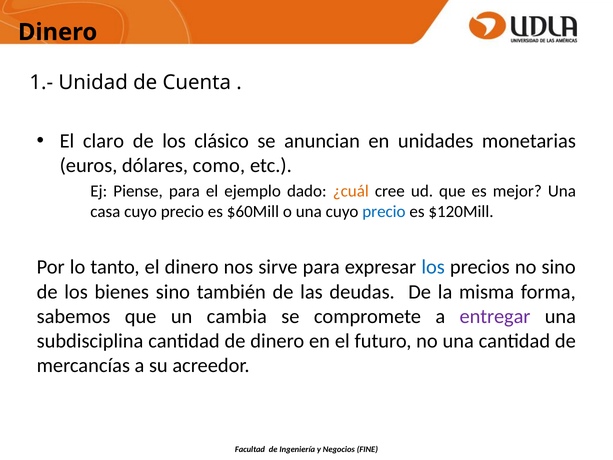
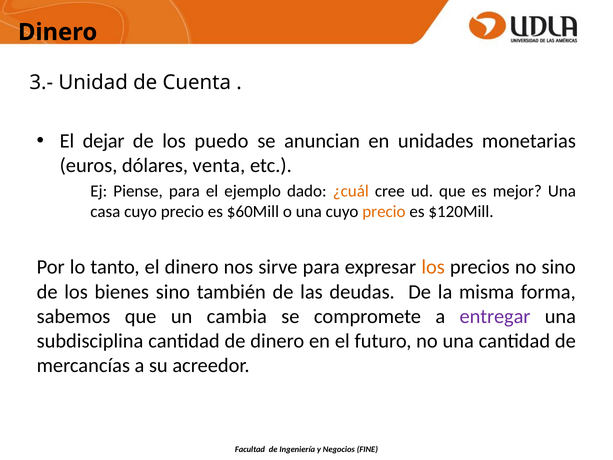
1.-: 1.- -> 3.-
claro: claro -> dejar
clásico: clásico -> puedo
como: como -> venta
precio at (384, 212) colour: blue -> orange
los at (433, 267) colour: blue -> orange
